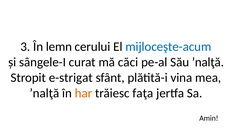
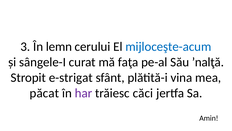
căci: căci -> faţa
ʼnalţă at (44, 93): ʼnalţă -> păcat
har colour: orange -> purple
faţa: faţa -> căci
